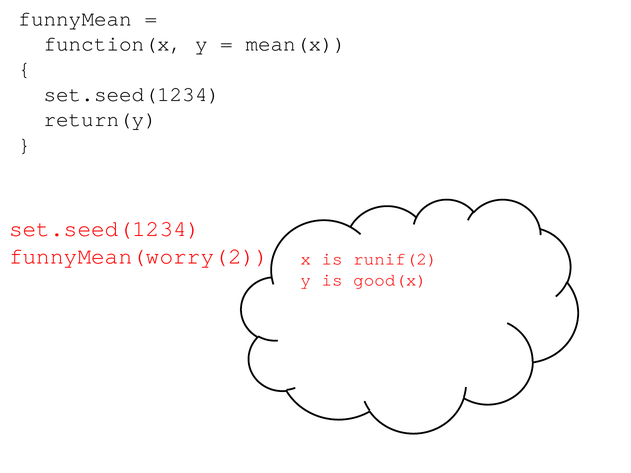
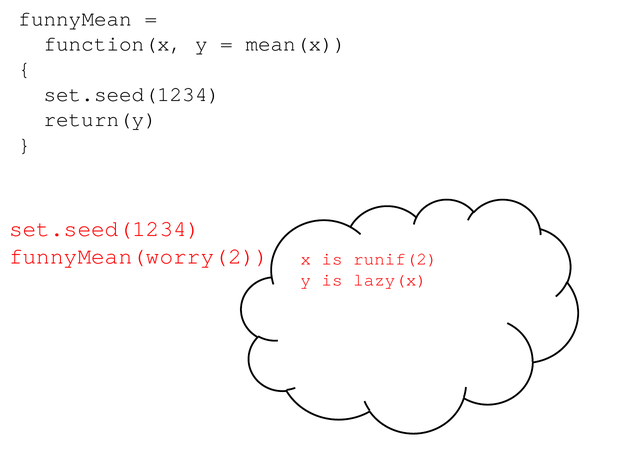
good(x: good(x -> lazy(x
